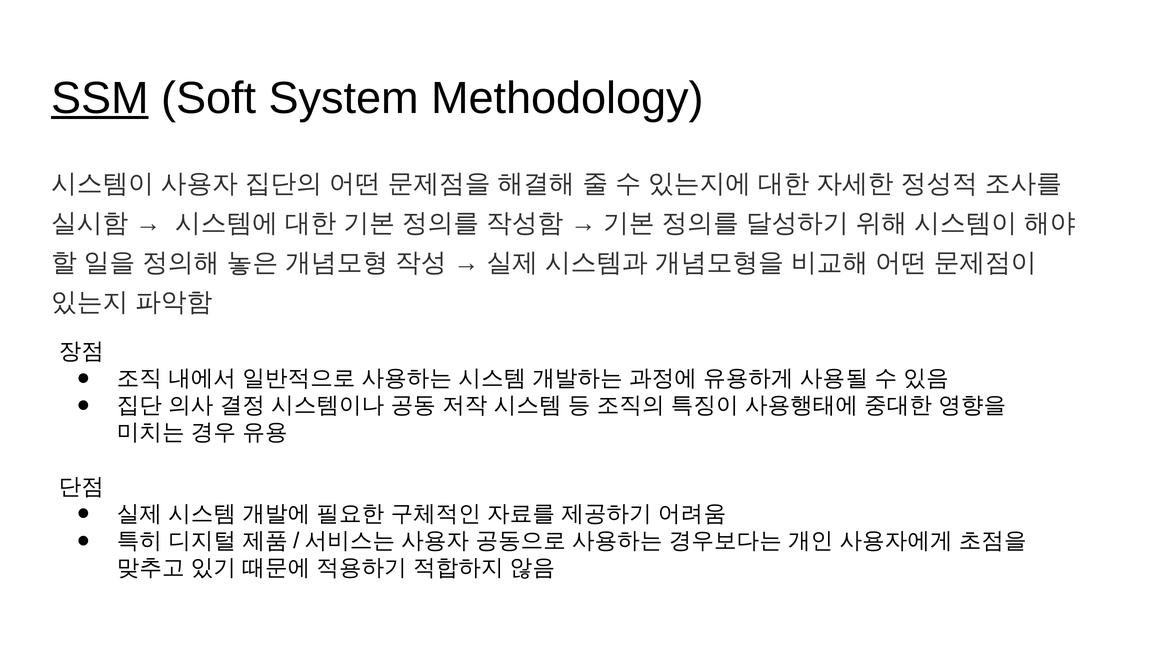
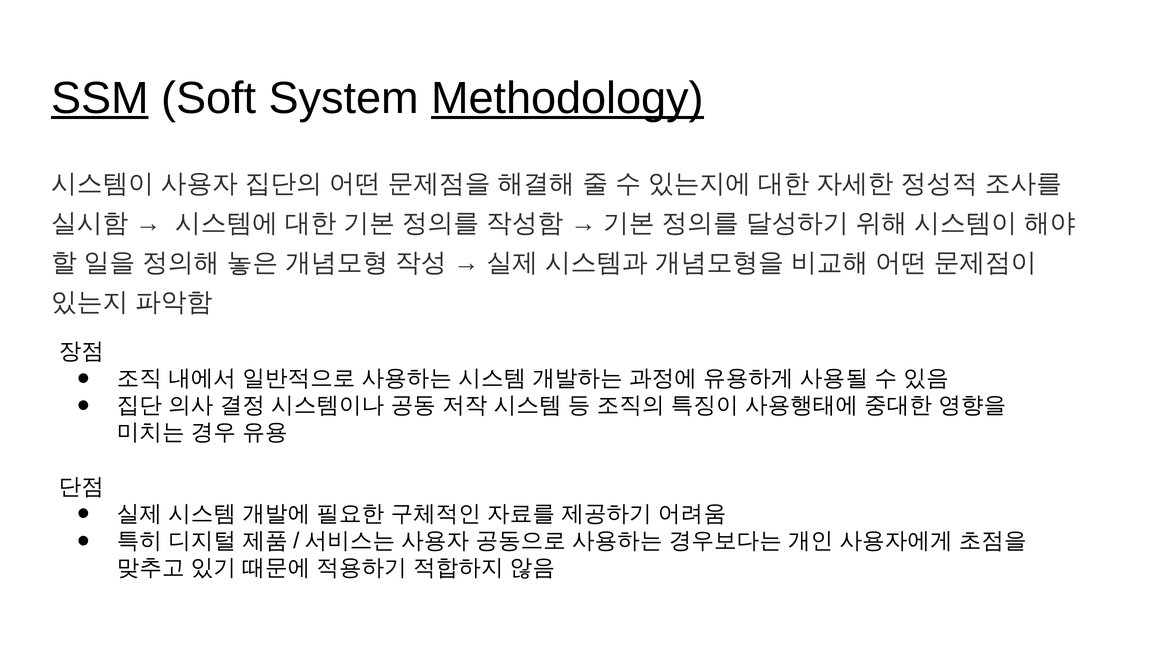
Methodology underline: none -> present
